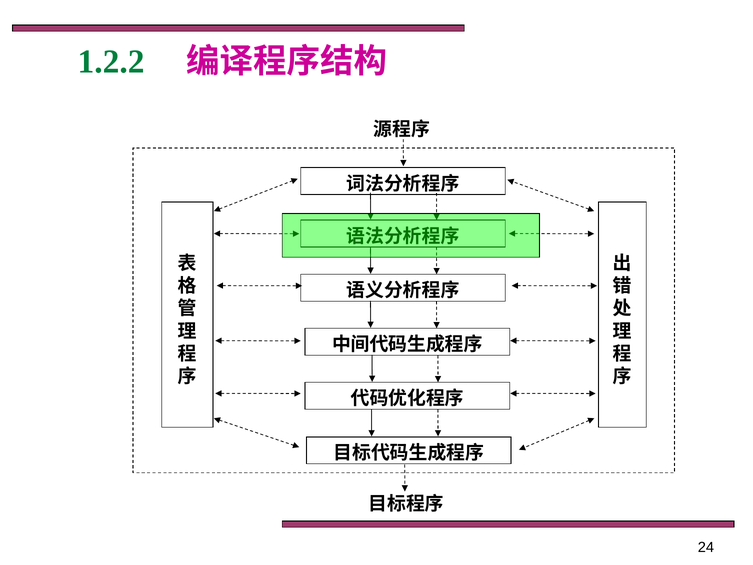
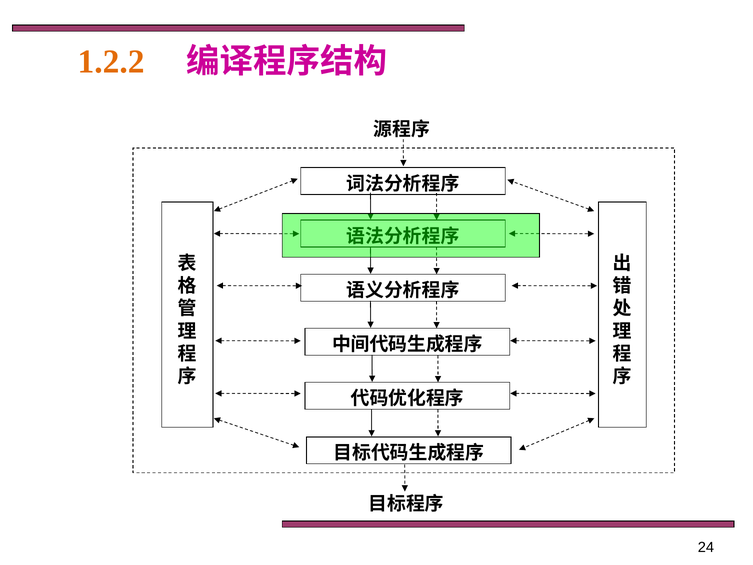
1.2.2 colour: green -> orange
